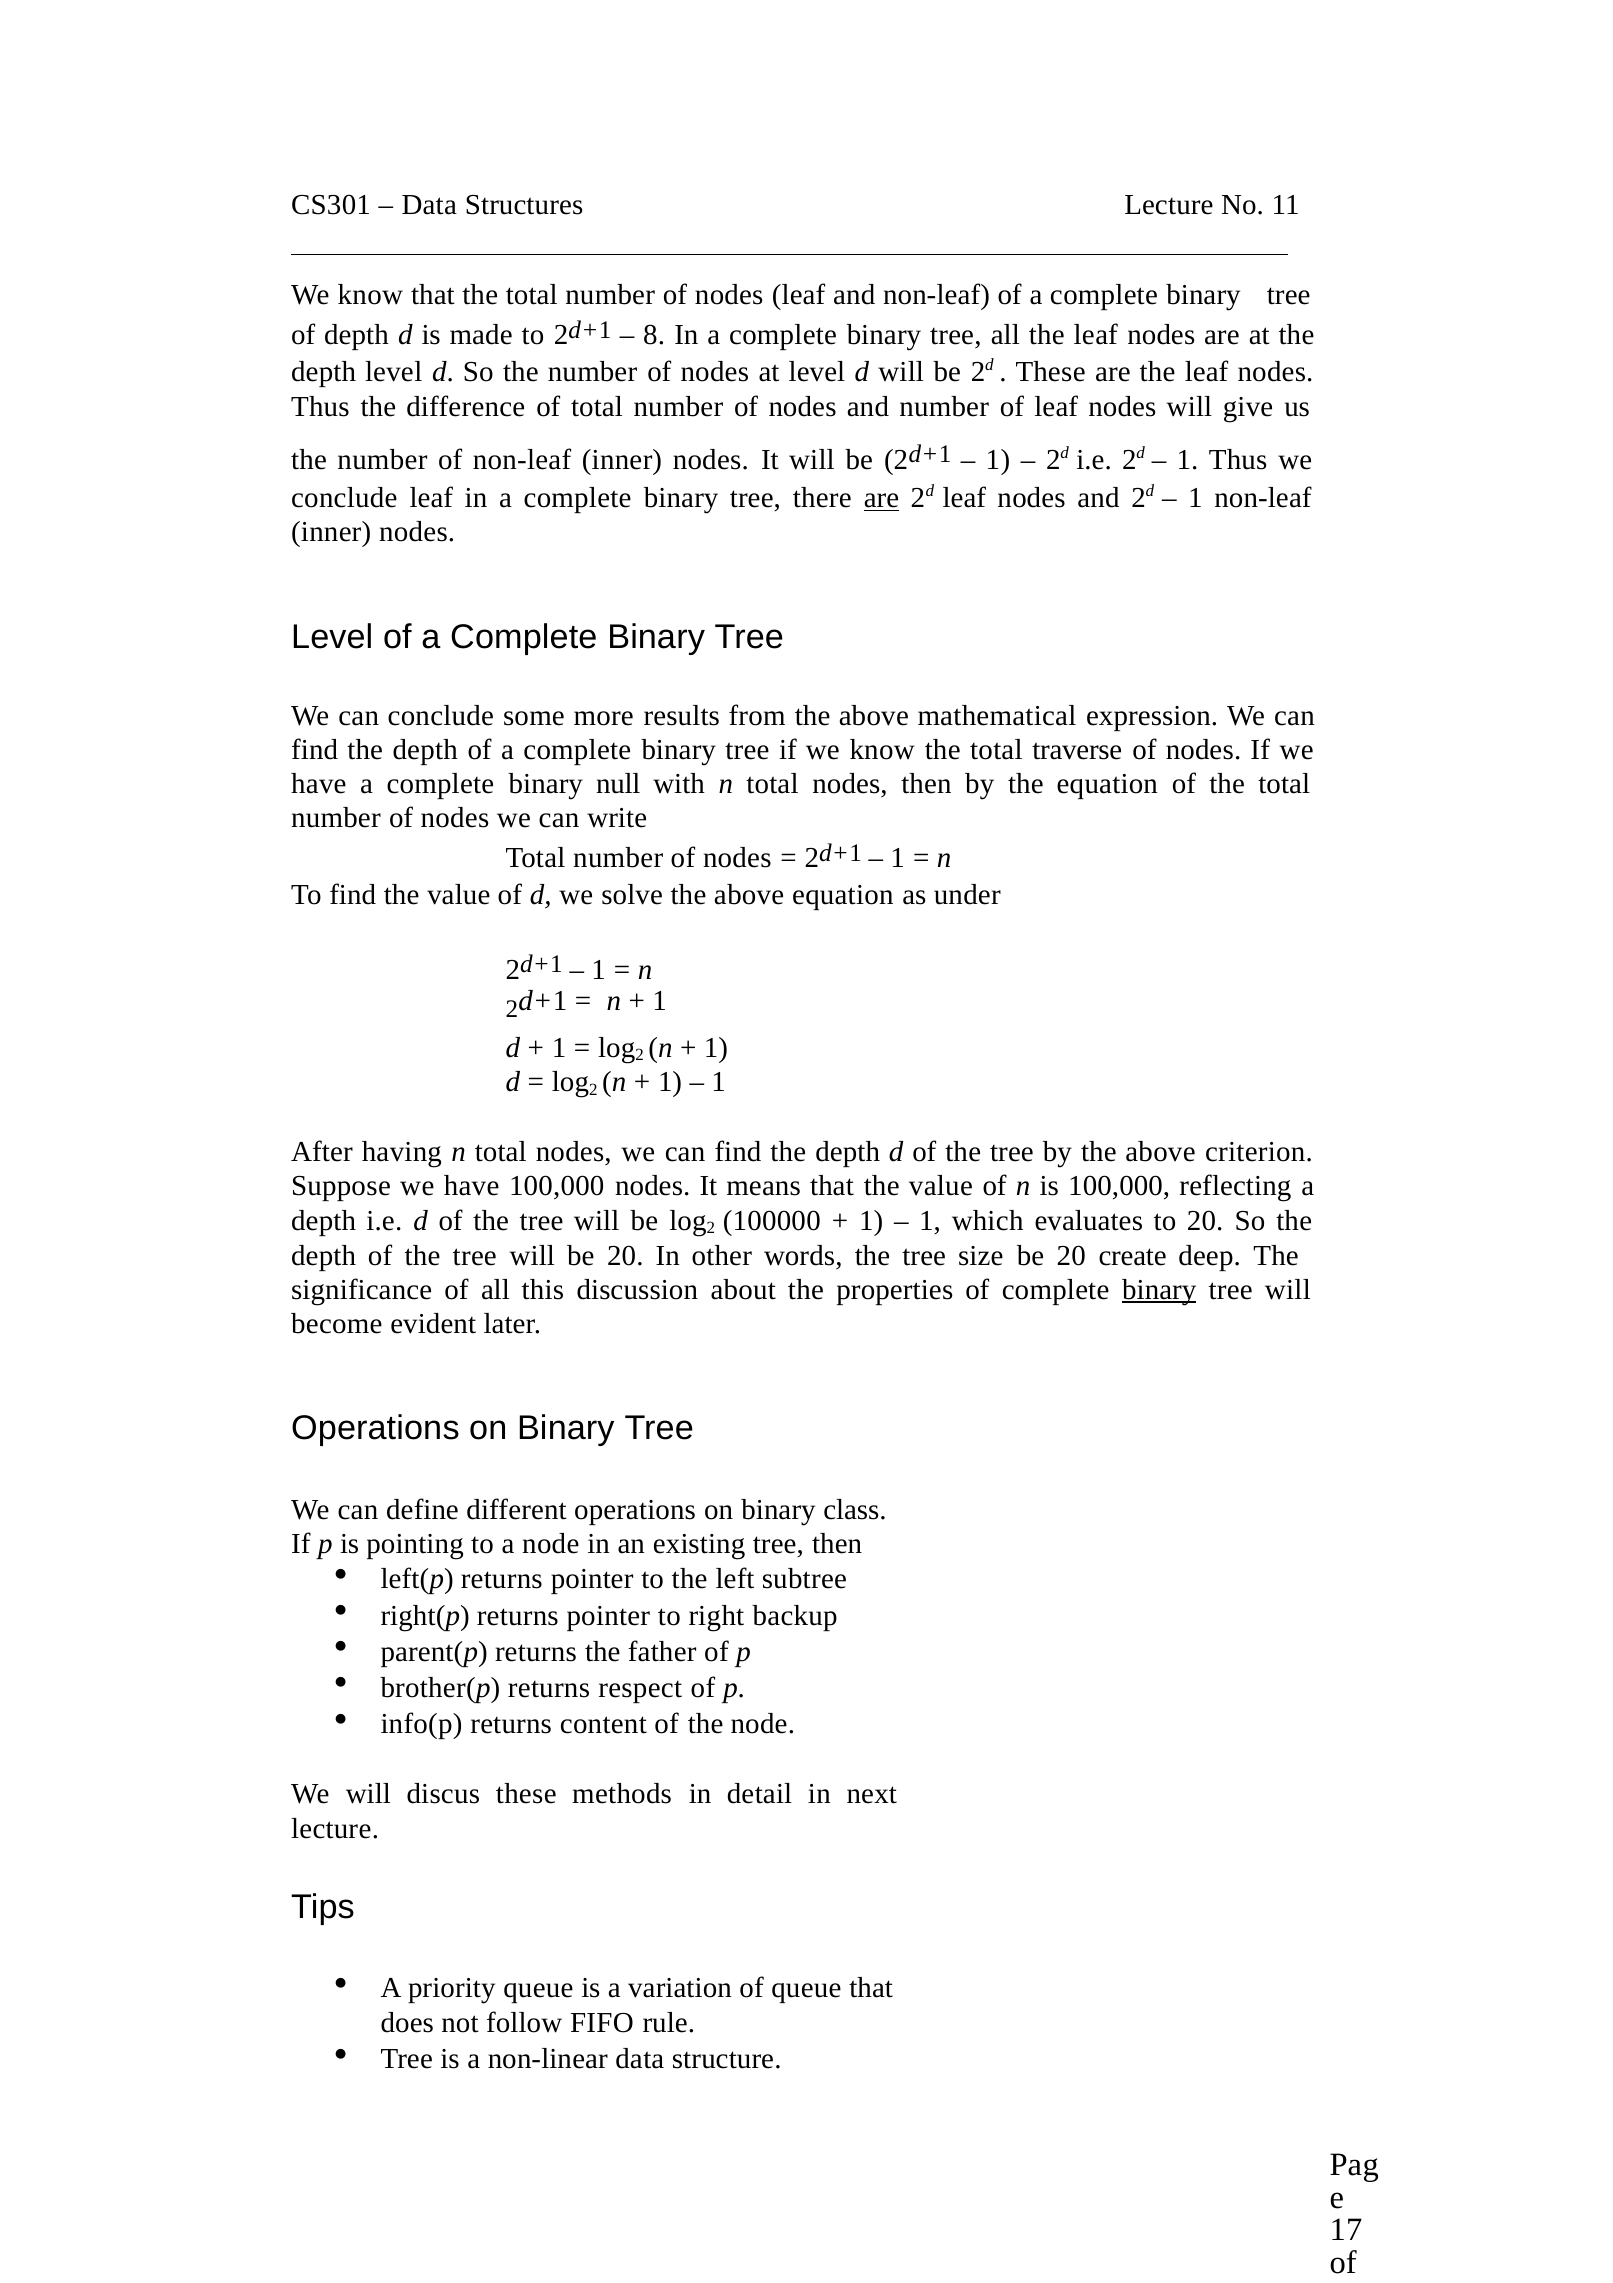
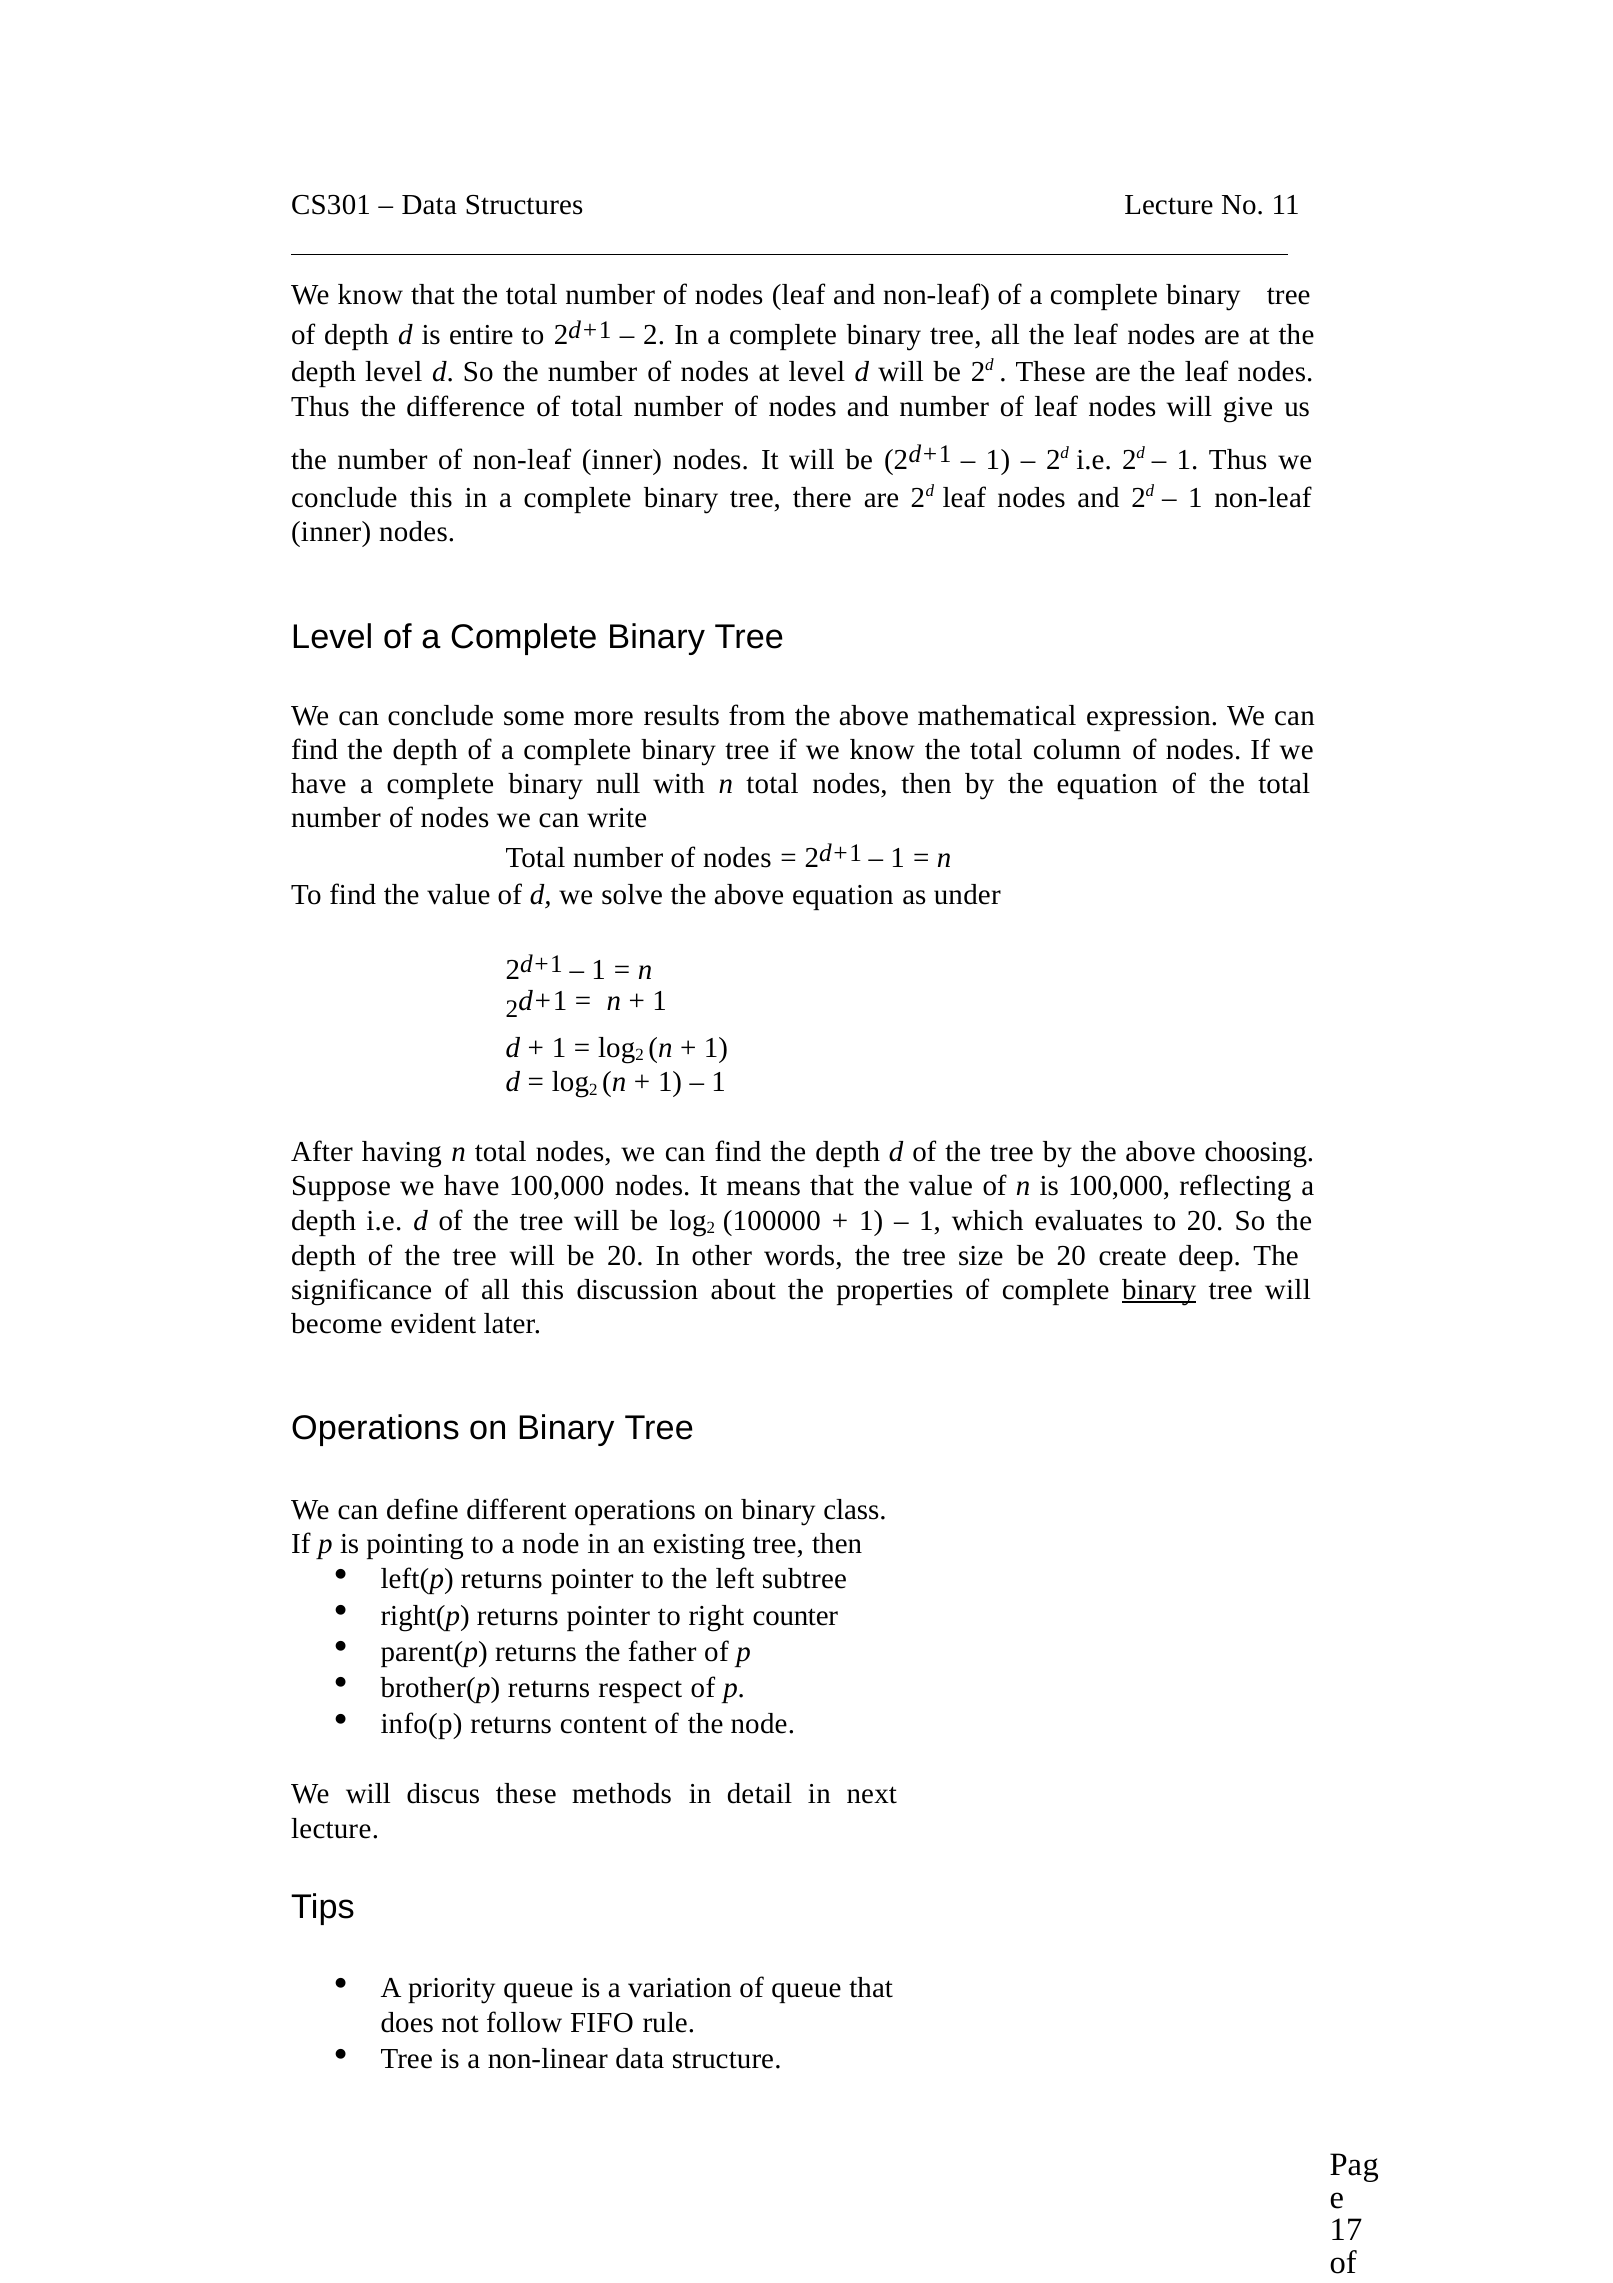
made: made -> entire
8 at (654, 335): 8 -> 2
conclude leaf: leaf -> this
are at (882, 498) underline: present -> none
traverse: traverse -> column
criterion: criterion -> choosing
backup: backup -> counter
